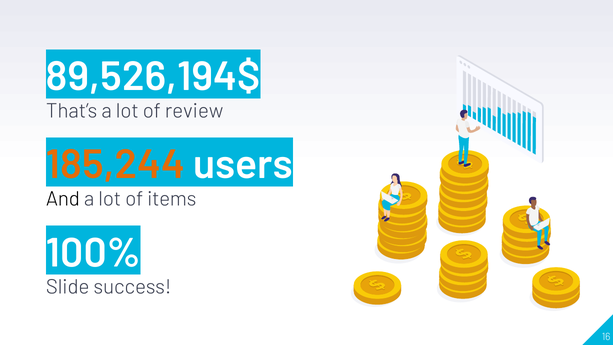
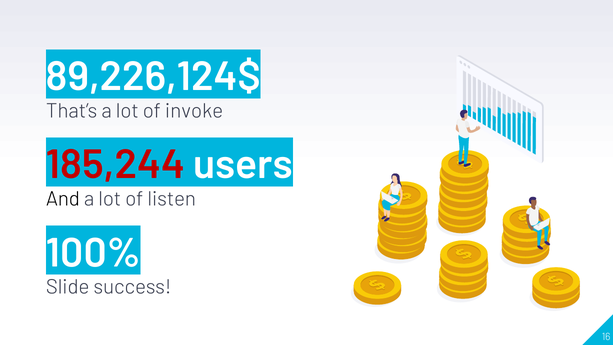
89,526,194$: 89,526,194$ -> 89,226,124$
review: review -> invoke
185,244 colour: orange -> red
items: items -> listen
